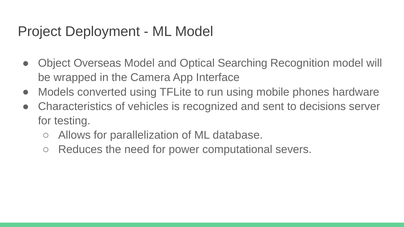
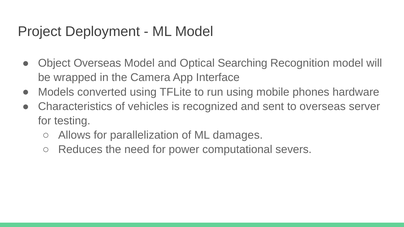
to decisions: decisions -> overseas
database: database -> damages
